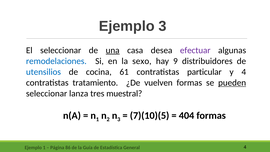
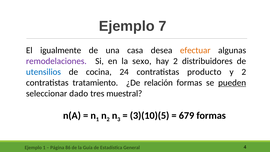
Ejemplo 3: 3 -> 7
El seleccionar: seleccionar -> igualmente
una underline: present -> none
efectuar colour: purple -> orange
remodelaciones colour: blue -> purple
hay 9: 9 -> 2
61: 61 -> 24
particular: particular -> producto
y 4: 4 -> 2
vuelven: vuelven -> relación
lanza: lanza -> dado
7)(10)(5: 7)(10)(5 -> 3)(10)(5
404: 404 -> 679
